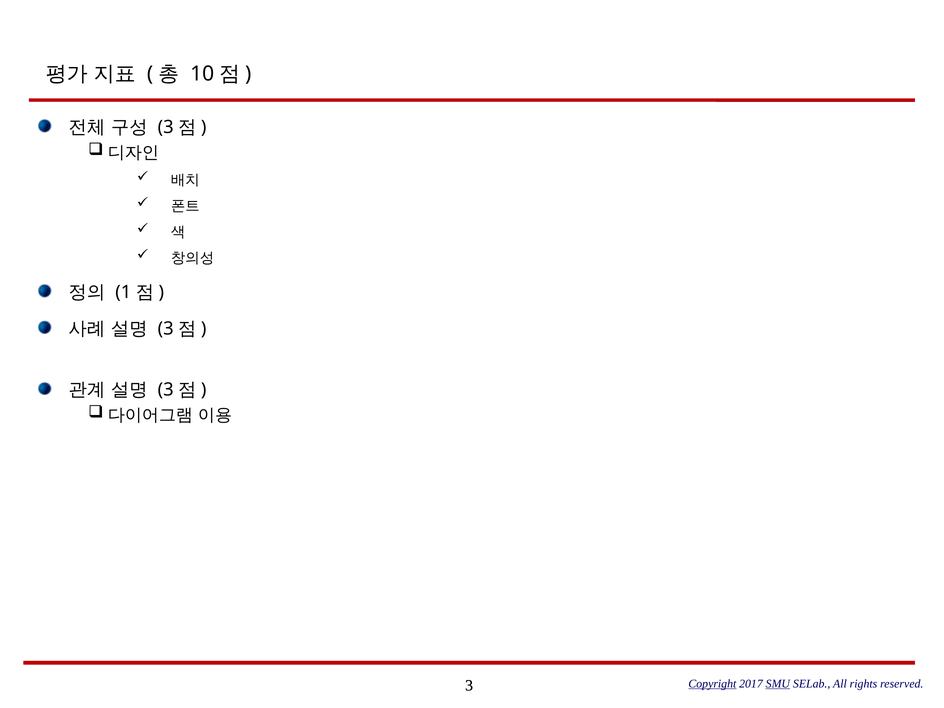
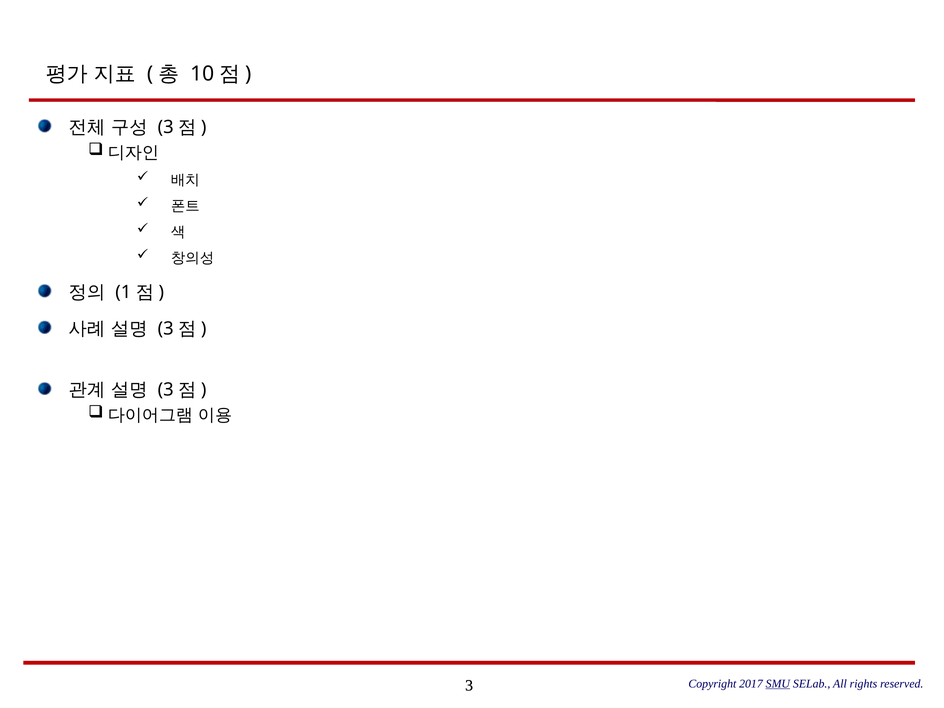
Copyright underline: present -> none
